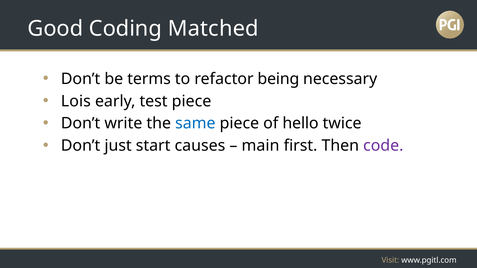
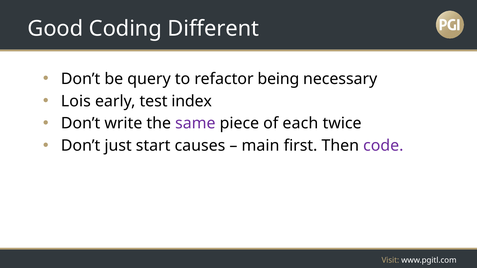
Matched: Matched -> Different
terms: terms -> query
test piece: piece -> index
same colour: blue -> purple
hello: hello -> each
